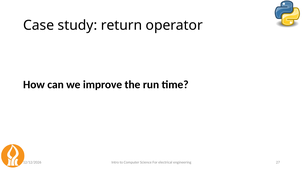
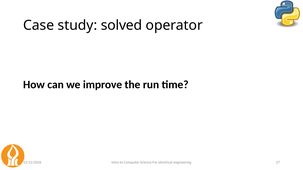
return: return -> solved
